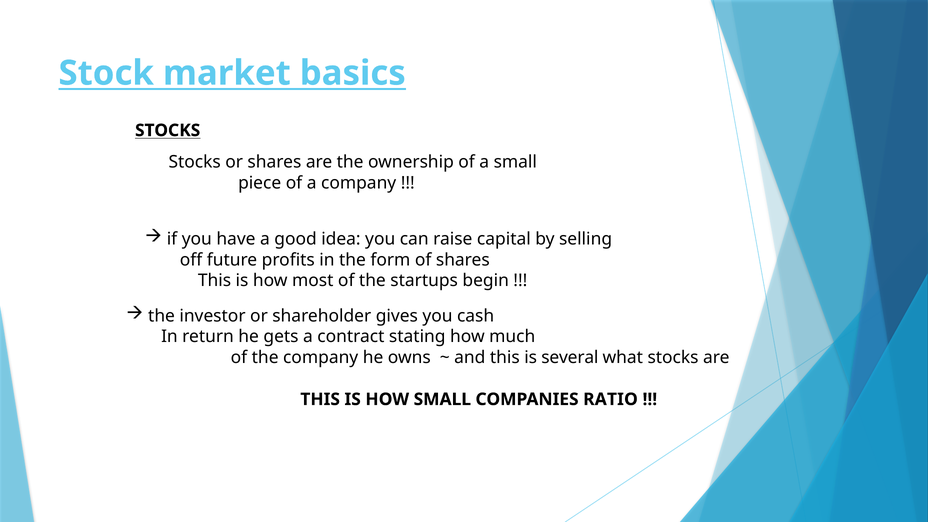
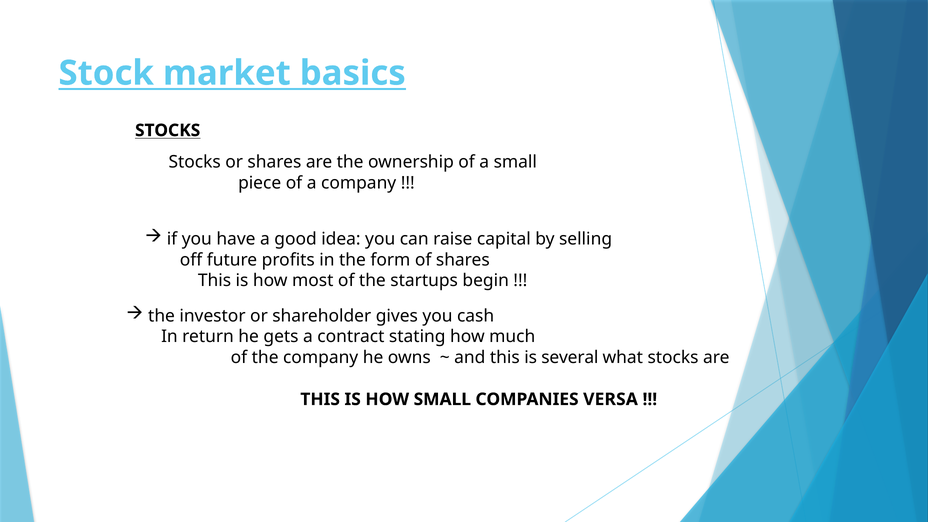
RATIO: RATIO -> VERSA
